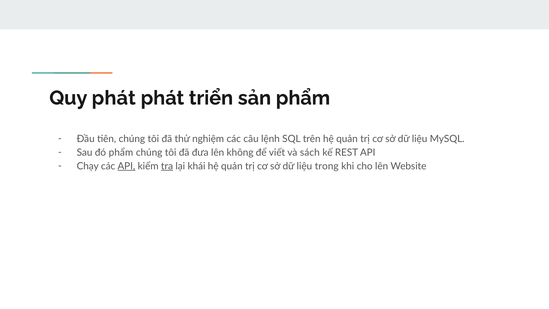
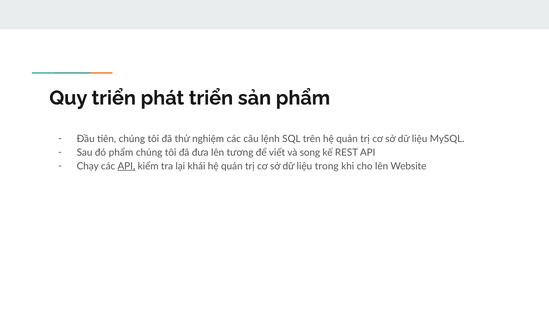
Quy phát: phát -> triển
không: không -> tương
sách: sách -> song
tra underline: present -> none
